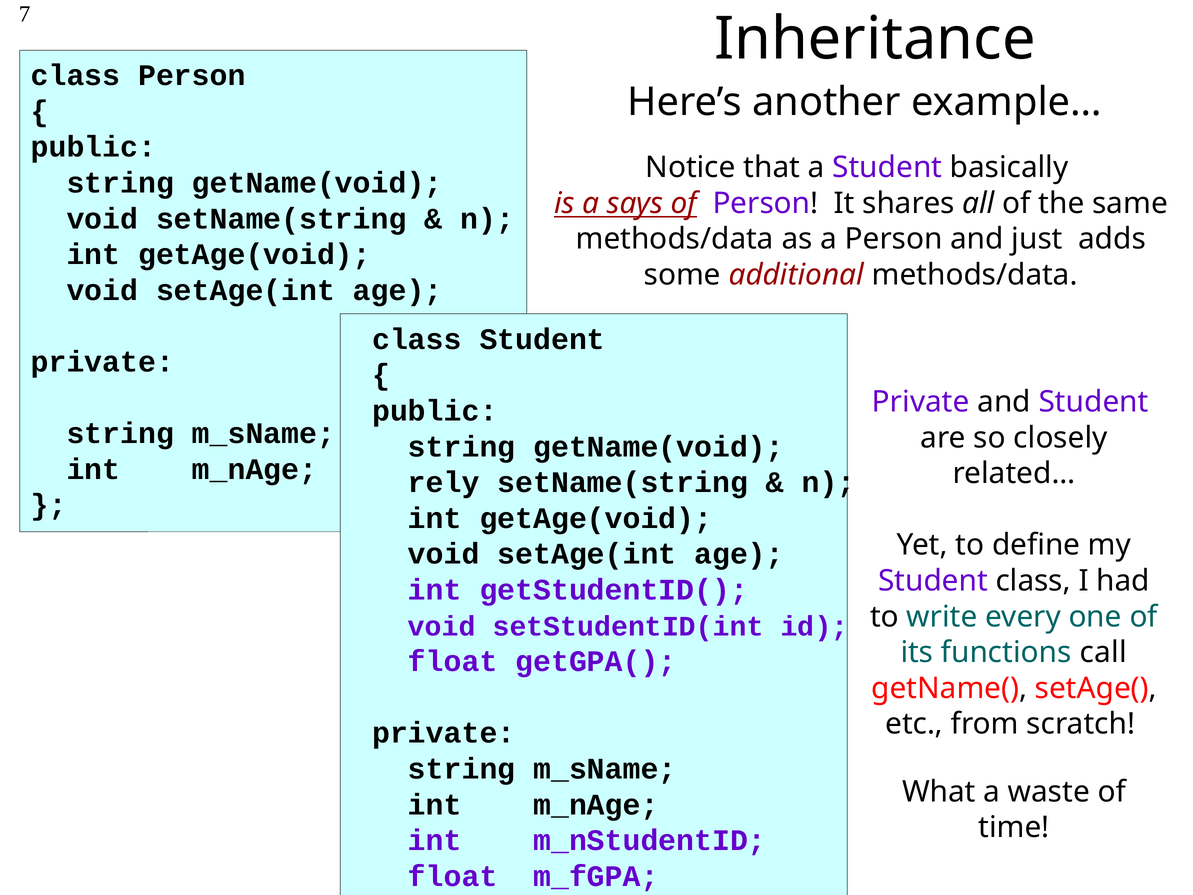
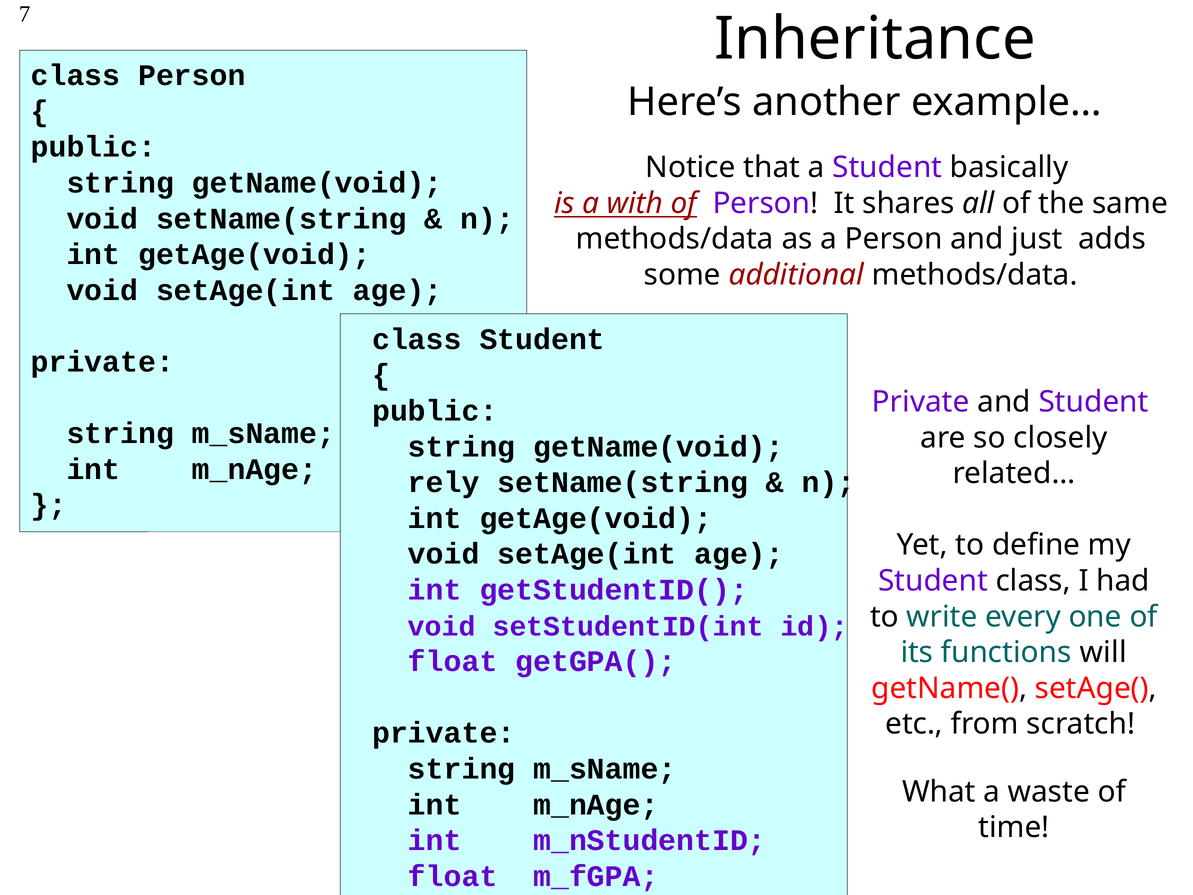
says: says -> with
call: call -> will
